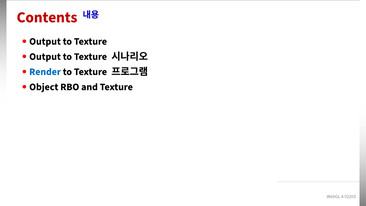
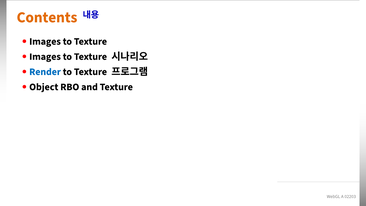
Contents colour: red -> orange
Output at (45, 41): Output -> Images
Output at (45, 57): Output -> Images
